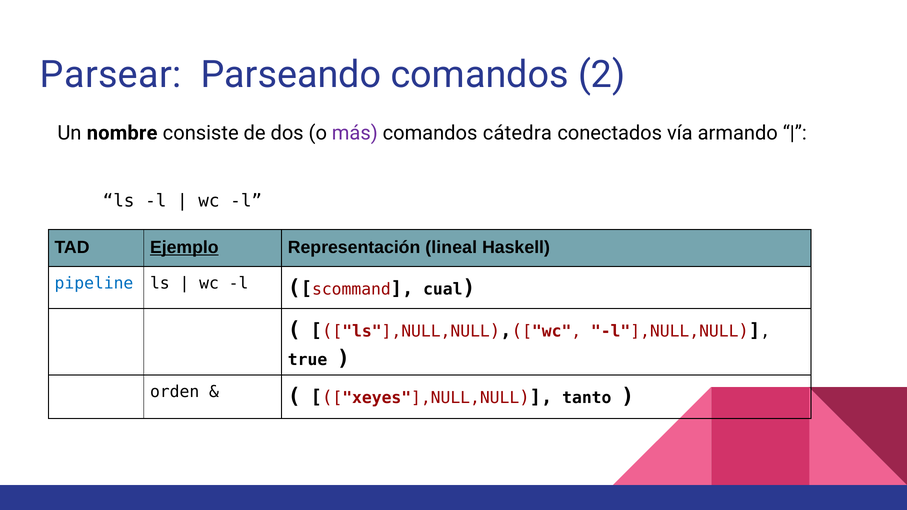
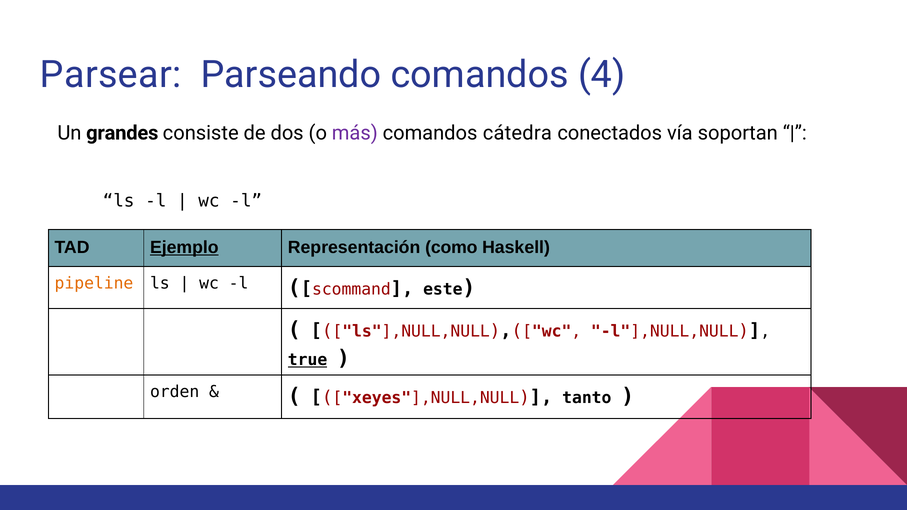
2: 2 -> 4
nombre: nombre -> grandes
armando: armando -> soportan
lineal: lineal -> como
pipeline colour: blue -> orange
cual: cual -> este
true underline: none -> present
